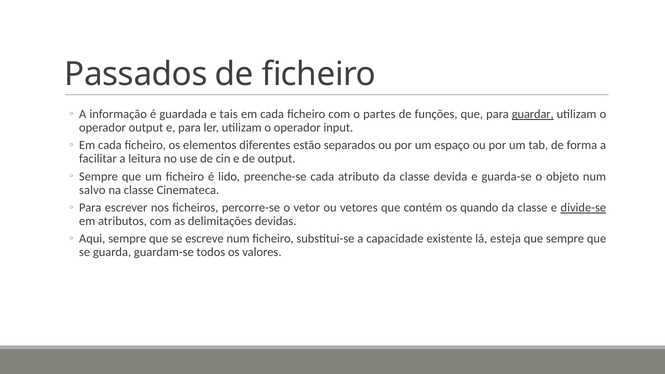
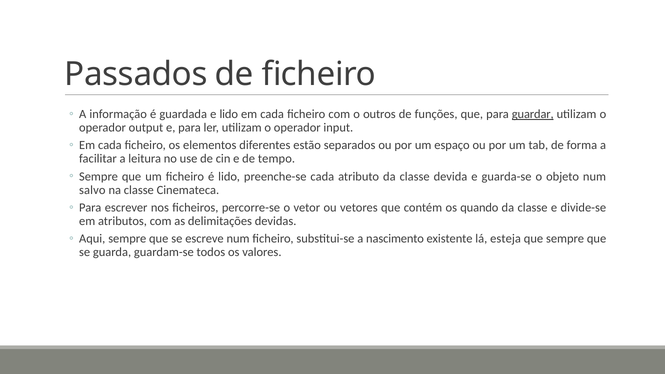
e tais: tais -> lido
partes: partes -> outros
de output: output -> tempo
divide-se underline: present -> none
capacidade: capacidade -> nascimento
